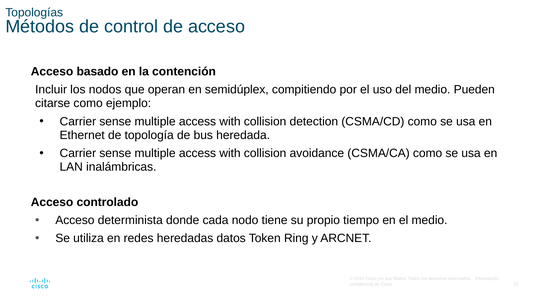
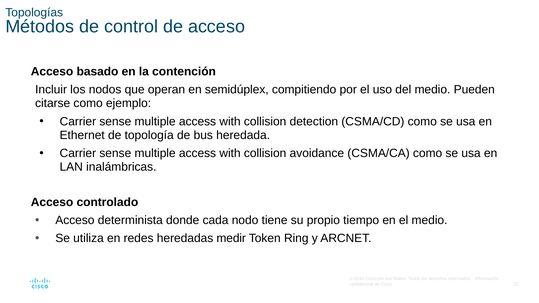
datos: datos -> medir
